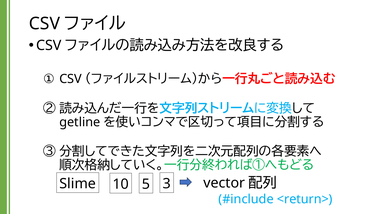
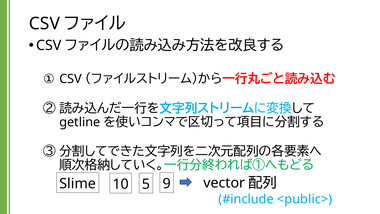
3: 3 -> 9
<return>: <return> -> <public>
